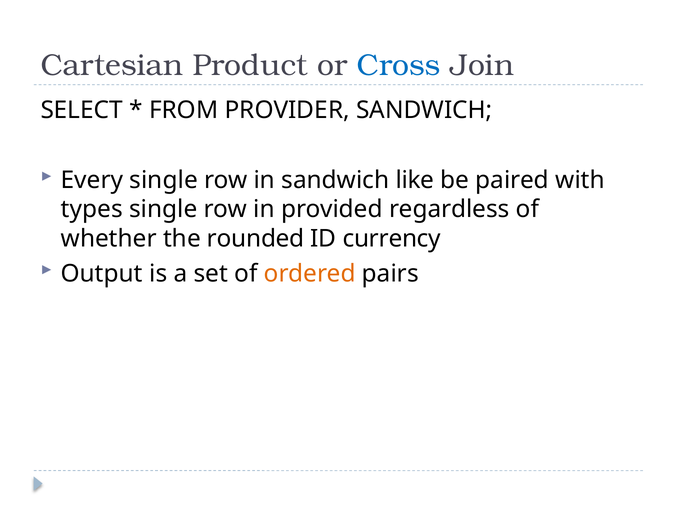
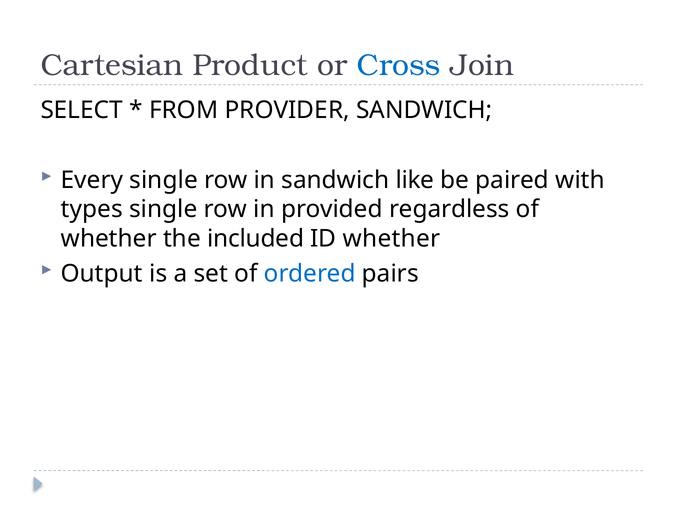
rounded: rounded -> included
ID currency: currency -> whether
ordered colour: orange -> blue
